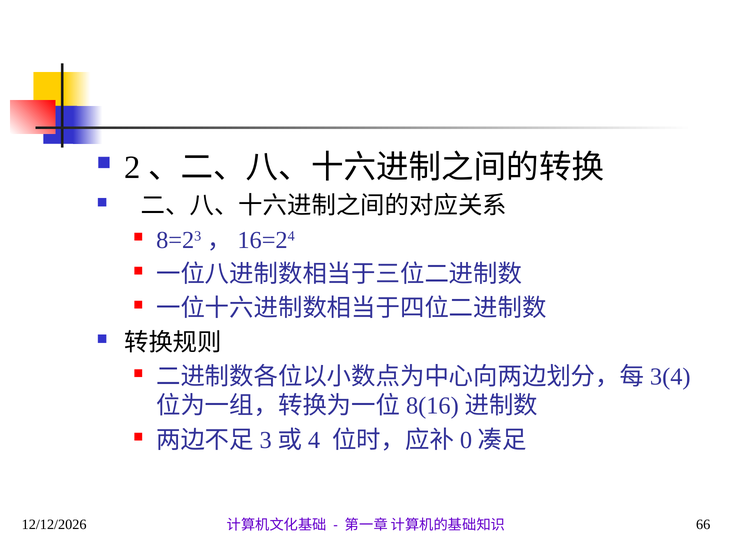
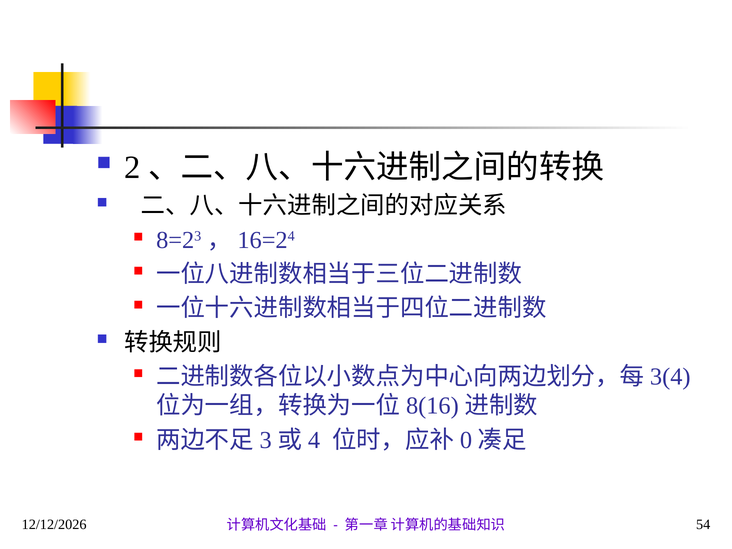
66: 66 -> 54
